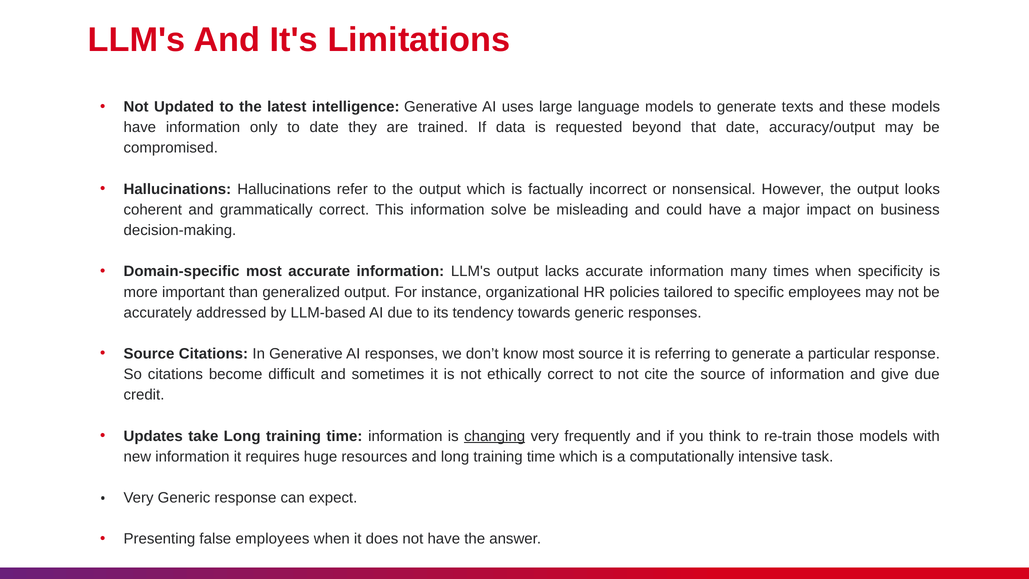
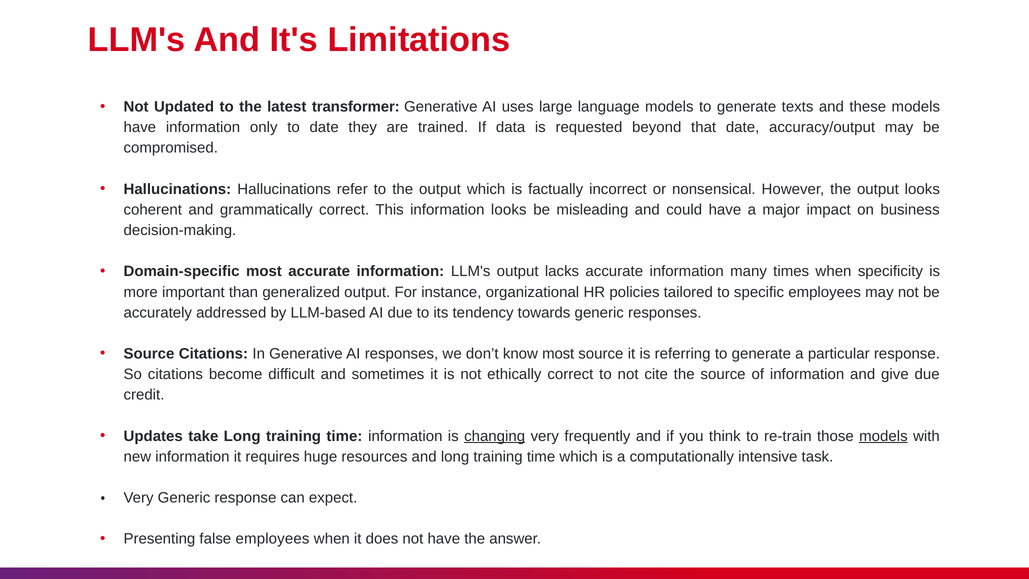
intelligence: intelligence -> transformer
information solve: solve -> looks
models at (883, 436) underline: none -> present
